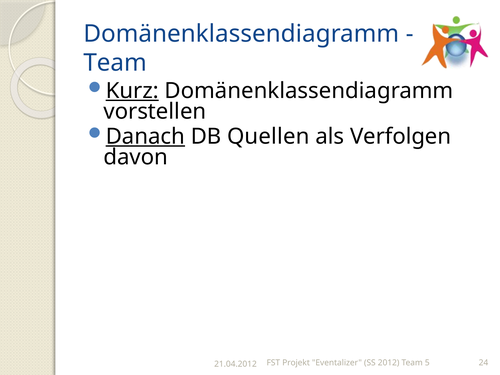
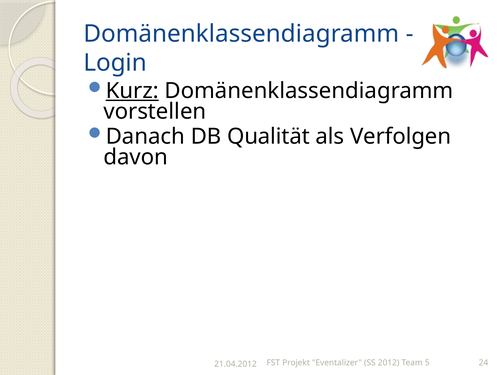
Team at (115, 63): Team -> Login
Danach underline: present -> none
Quellen: Quellen -> Qualität
